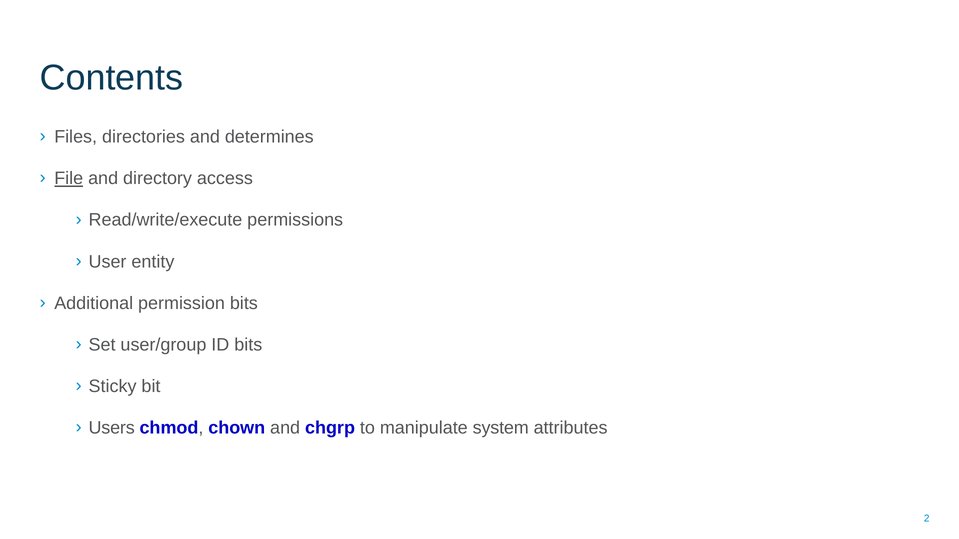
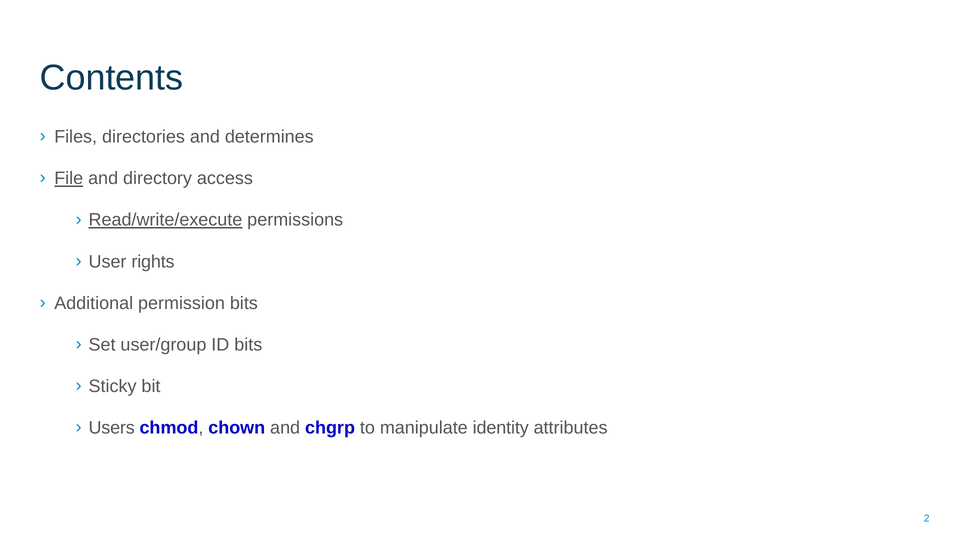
Read/write/execute underline: none -> present
entity: entity -> rights
system: system -> identity
